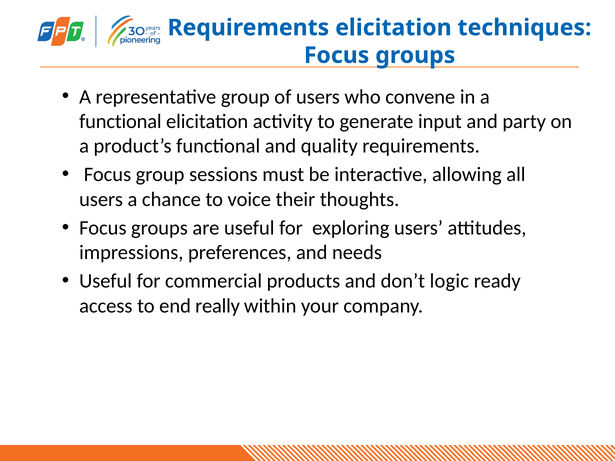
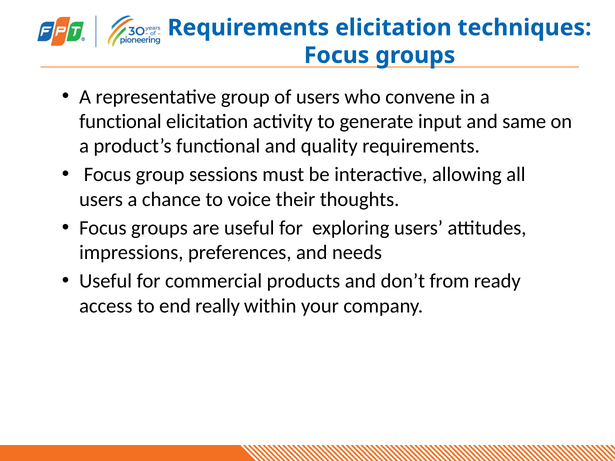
party: party -> same
logic: logic -> from
